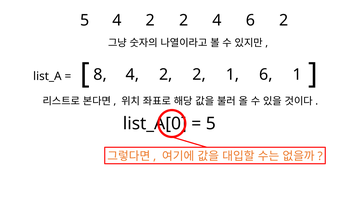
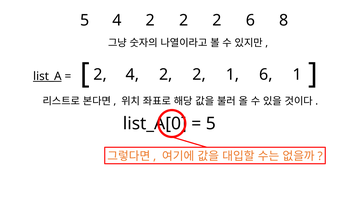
2 2 4: 4 -> 2
6 2: 2 -> 8
8 at (100, 74): 8 -> 2
list_A underline: none -> present
